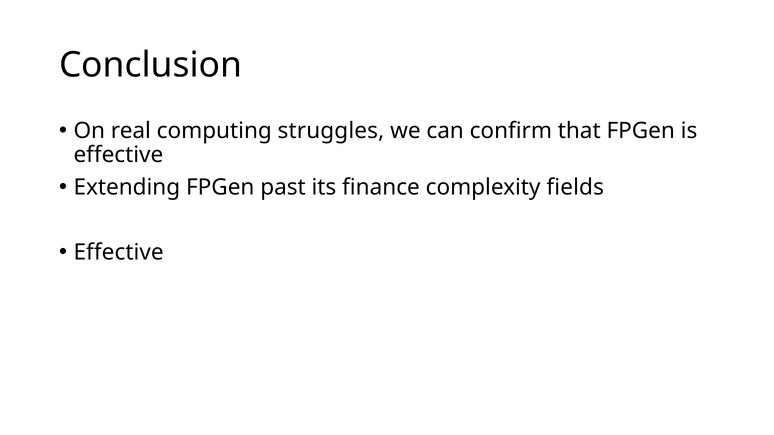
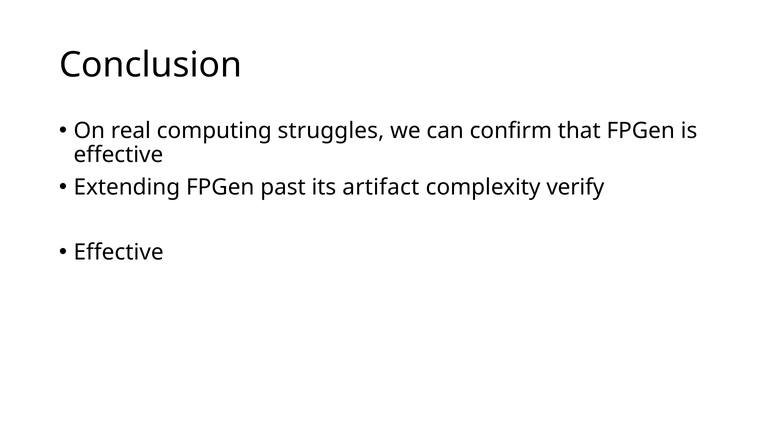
finance: finance -> artifact
fields: fields -> verify
